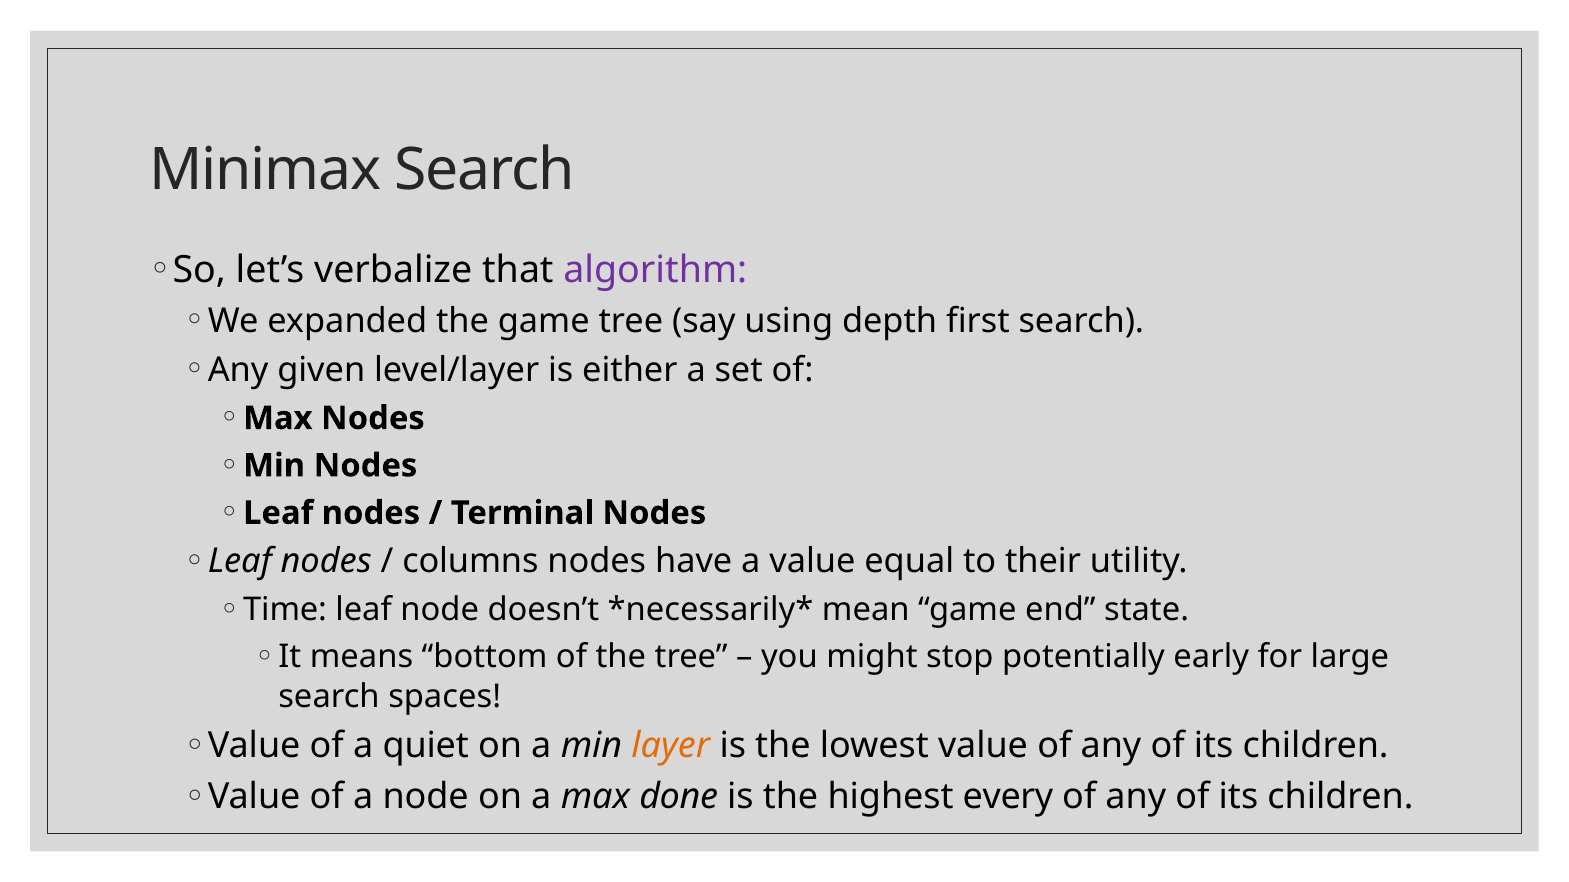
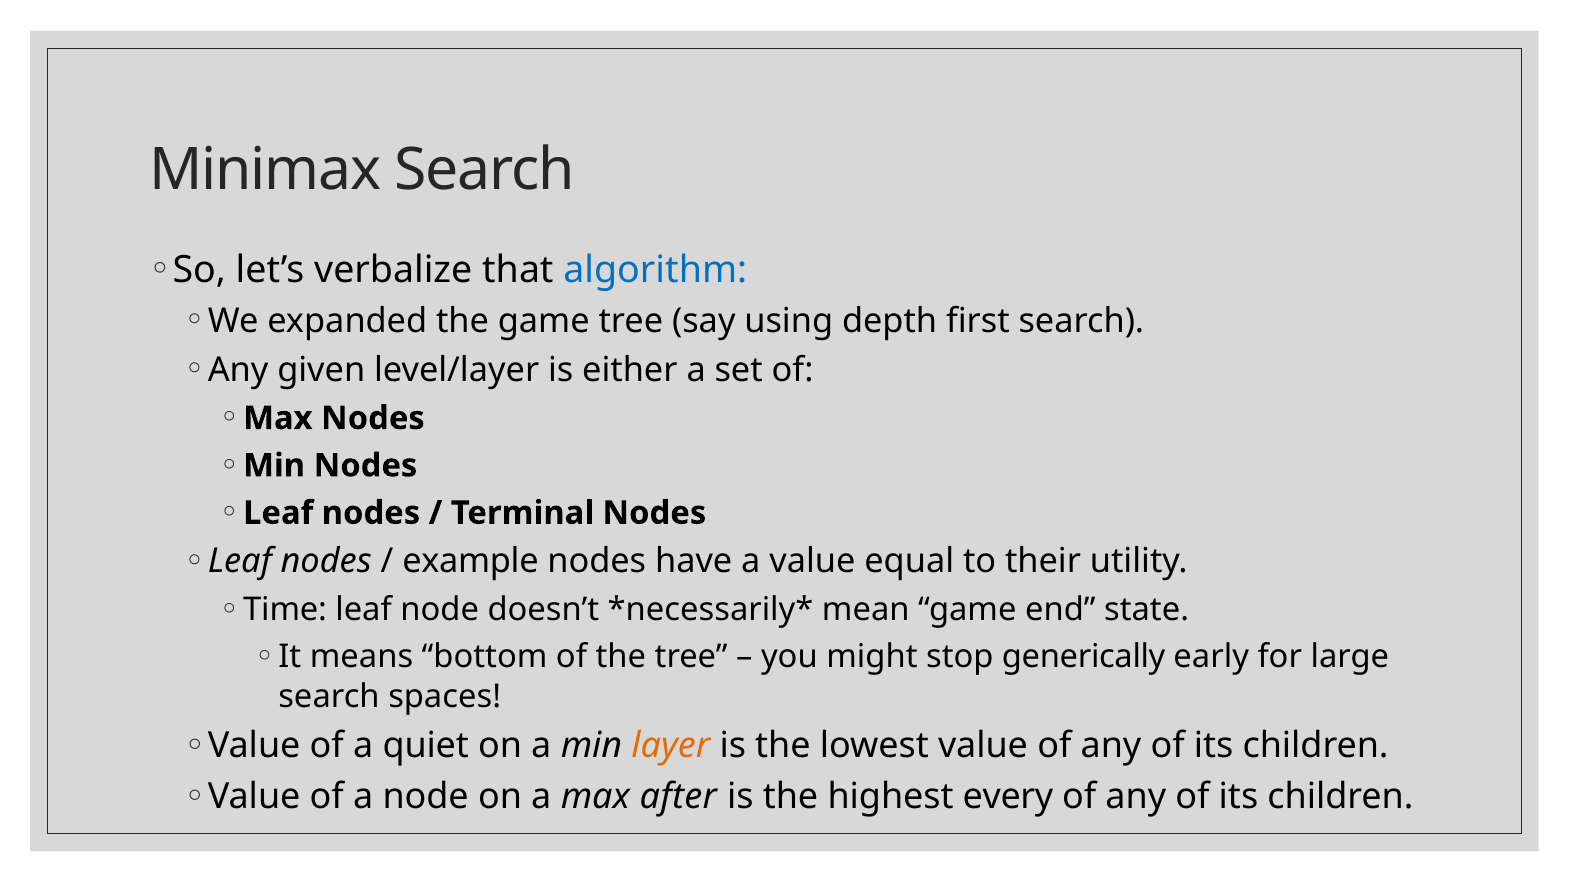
algorithm colour: purple -> blue
columns: columns -> example
potentially: potentially -> generically
done: done -> after
